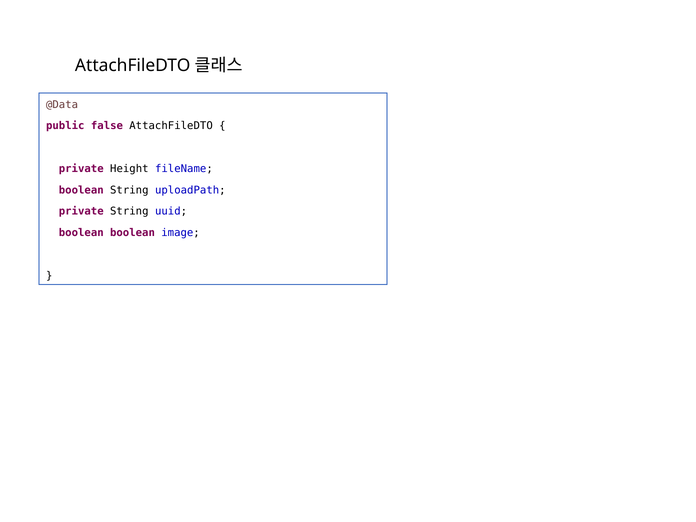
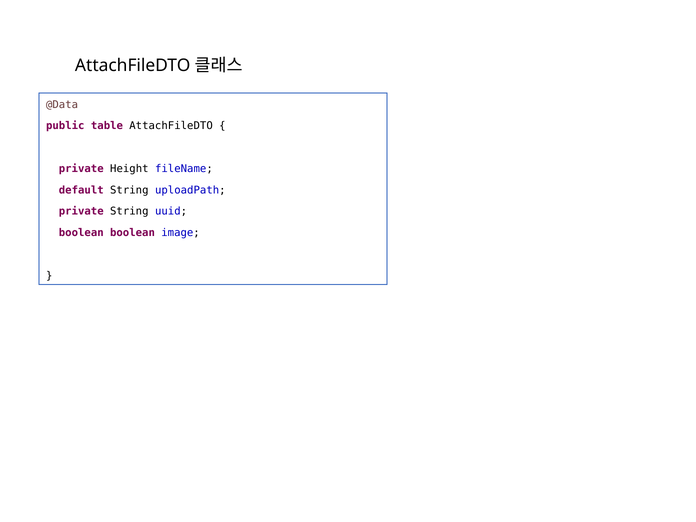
false: false -> table
boolean at (81, 190): boolean -> default
